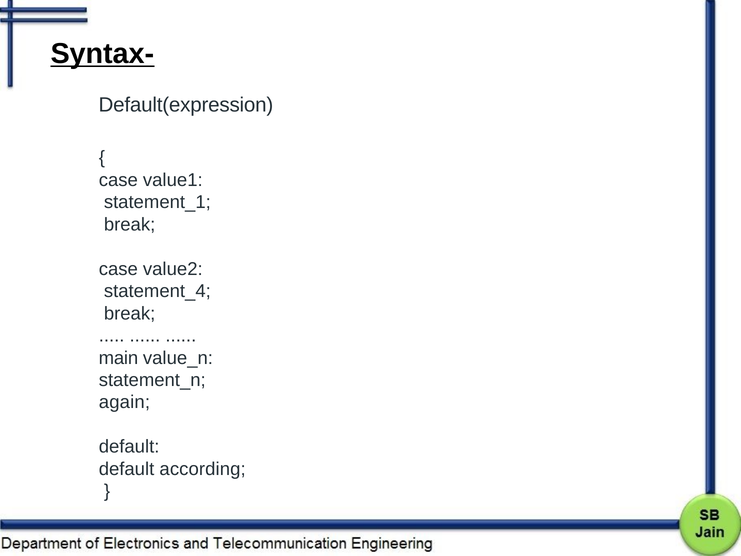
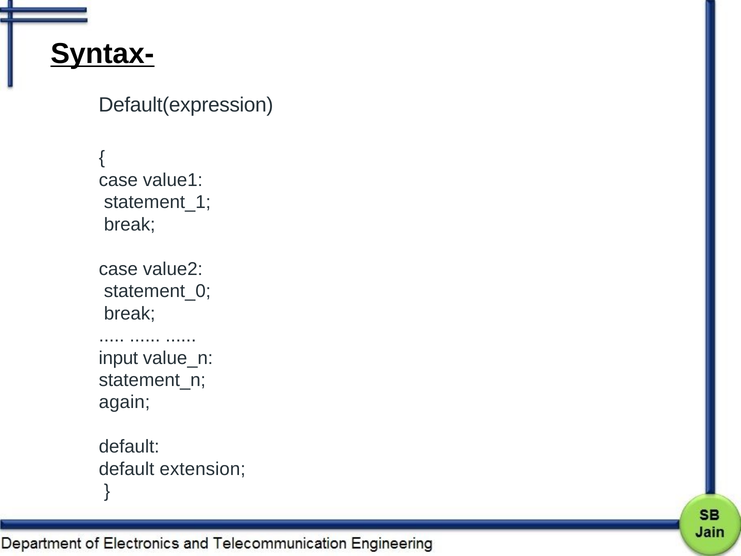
statement_4: statement_4 -> statement_0
main: main -> input
according: according -> extension
